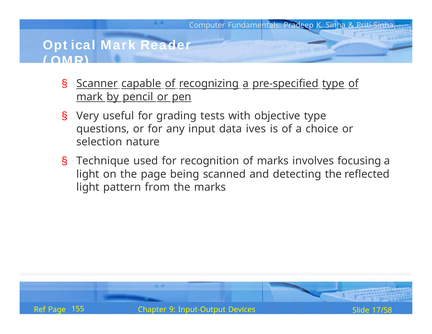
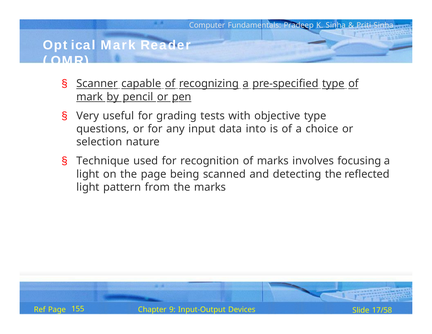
ives: ives -> into
